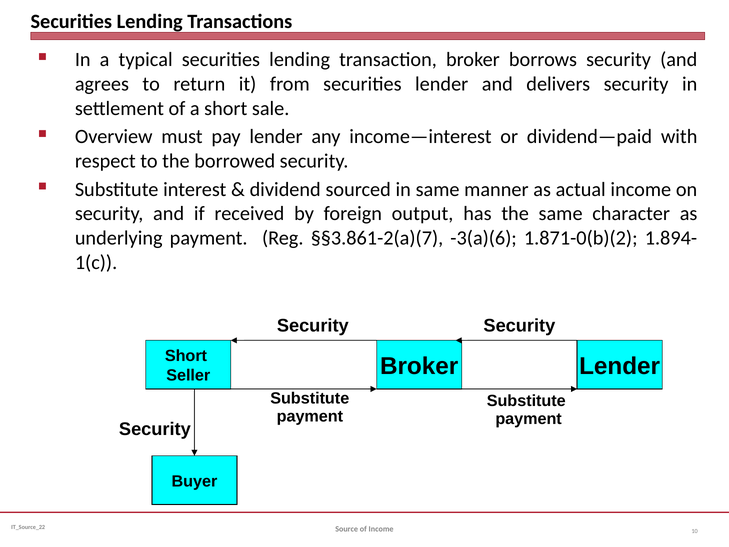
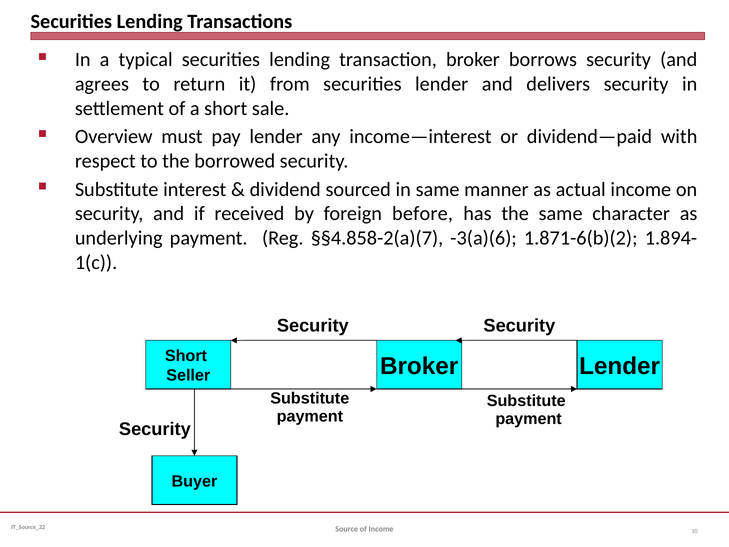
output: output -> before
§§3.861-2(a)(7: §§3.861-2(a)(7 -> §§4.858-2(a)(7
1.871-0(b)(2: 1.871-0(b)(2 -> 1.871-6(b)(2
